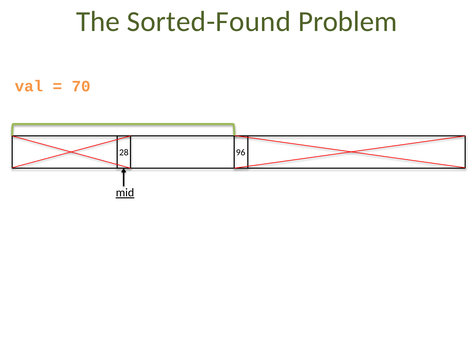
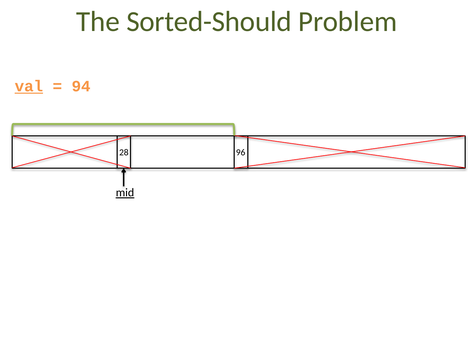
Sorted-Found: Sorted-Found -> Sorted-Should
val underline: none -> present
70: 70 -> 94
